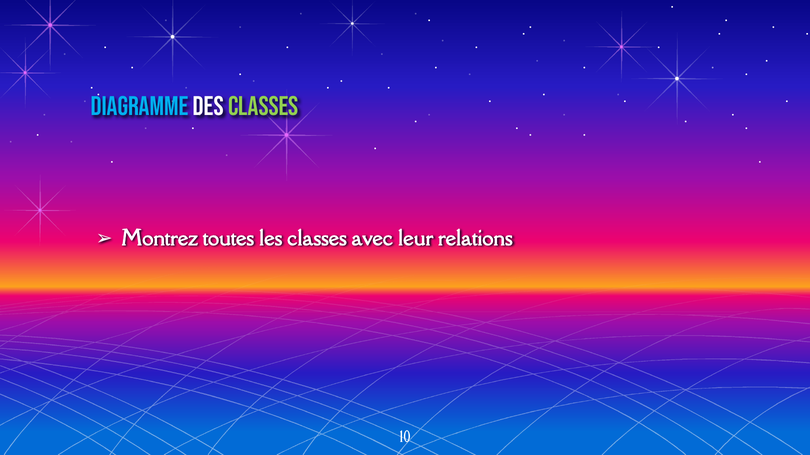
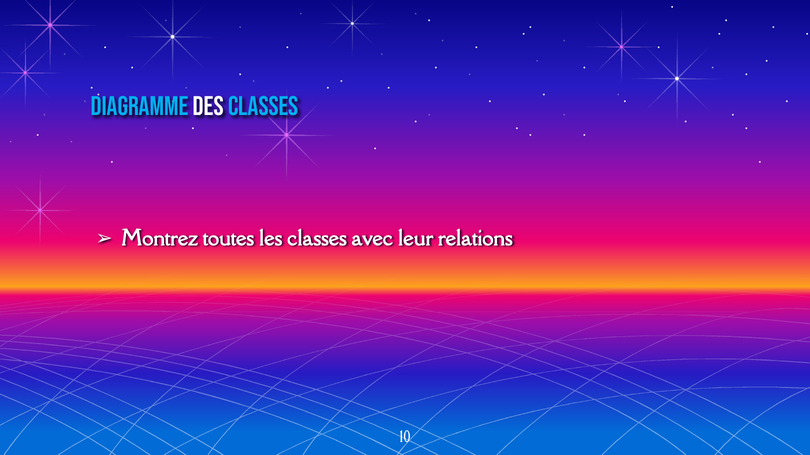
classes at (263, 106) colour: light green -> light blue
